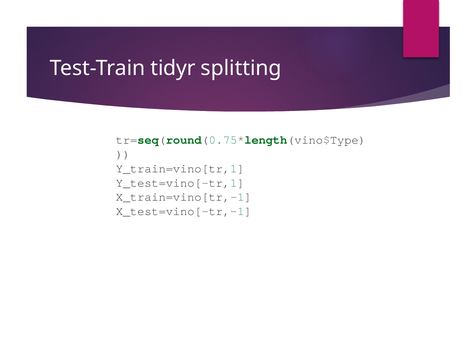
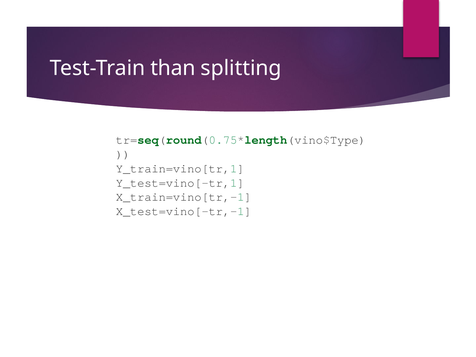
tidyr: tidyr -> than
